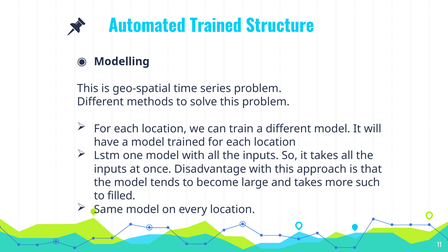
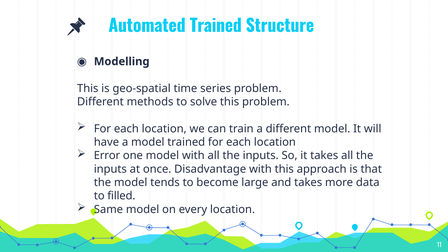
Lstm: Lstm -> Error
such: such -> data
